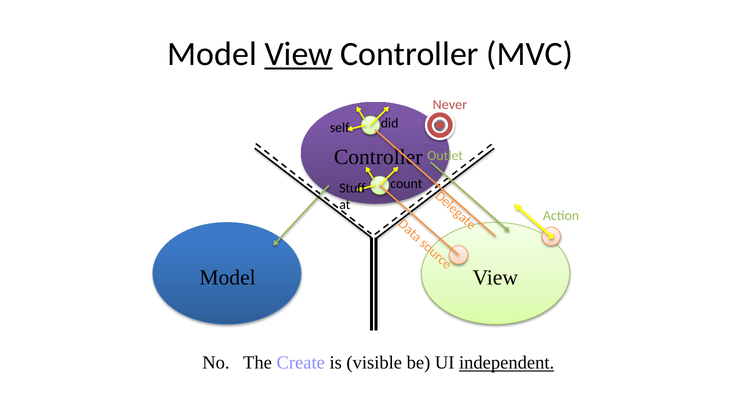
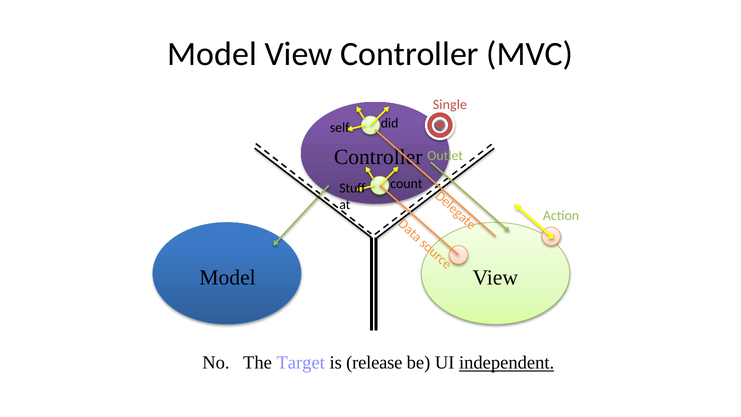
View at (299, 54) underline: present -> none
Never: Never -> Single
Create: Create -> Target
visible: visible -> release
